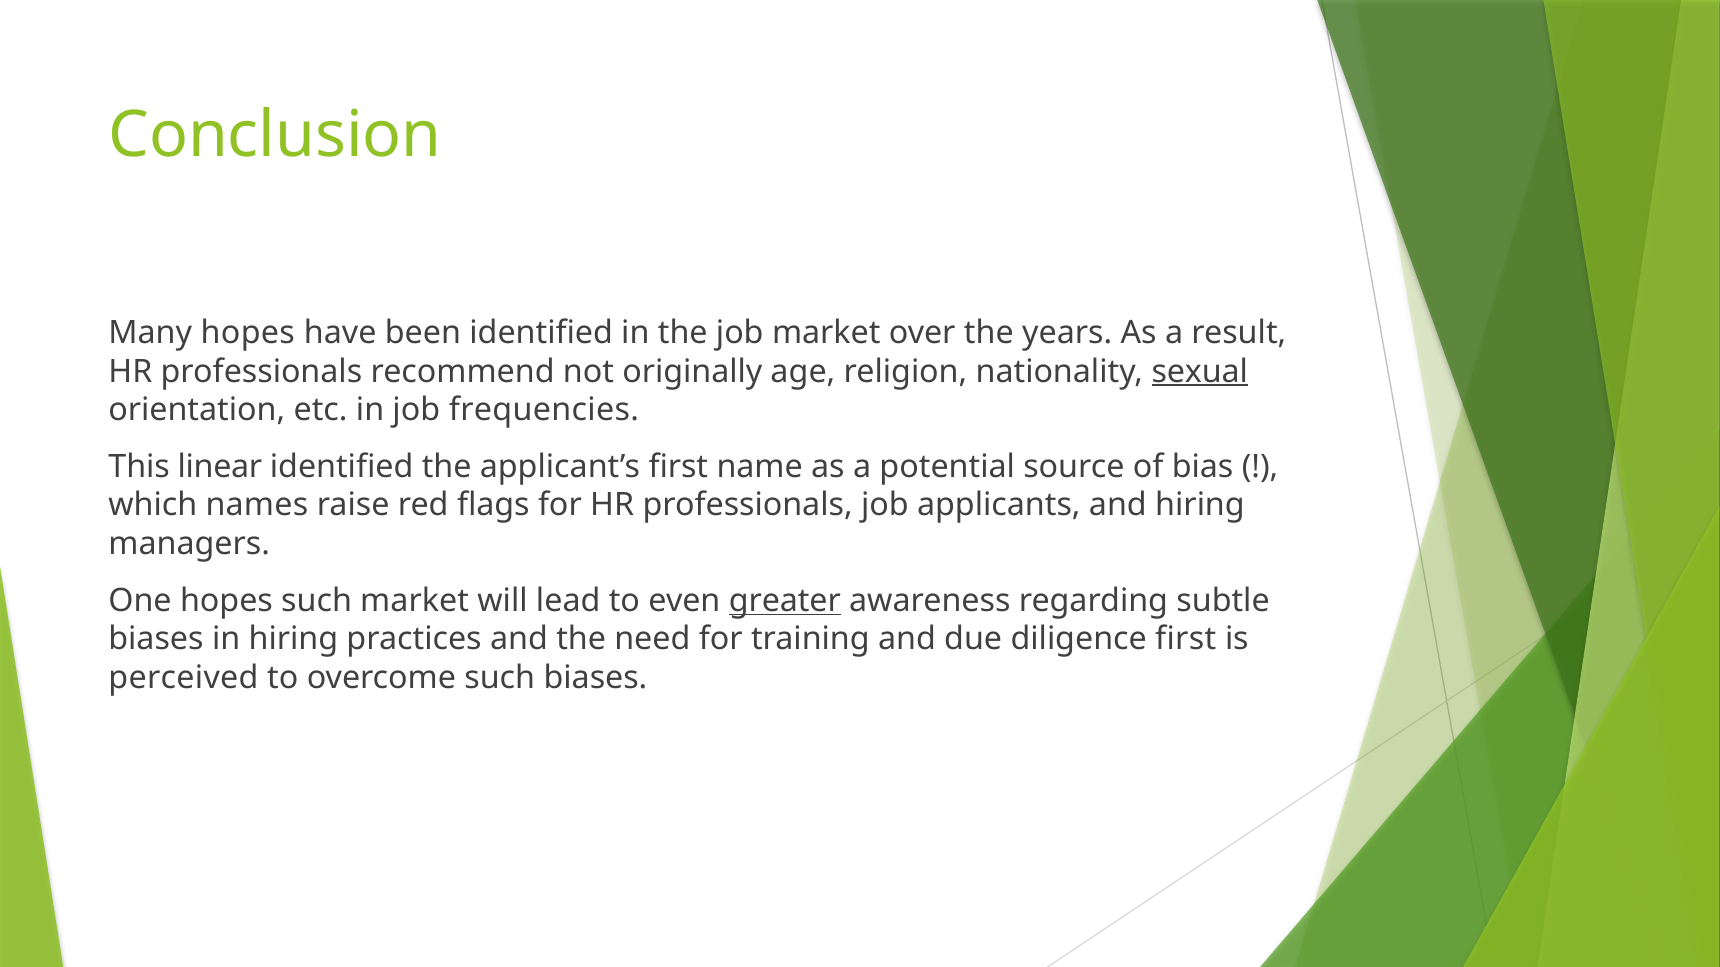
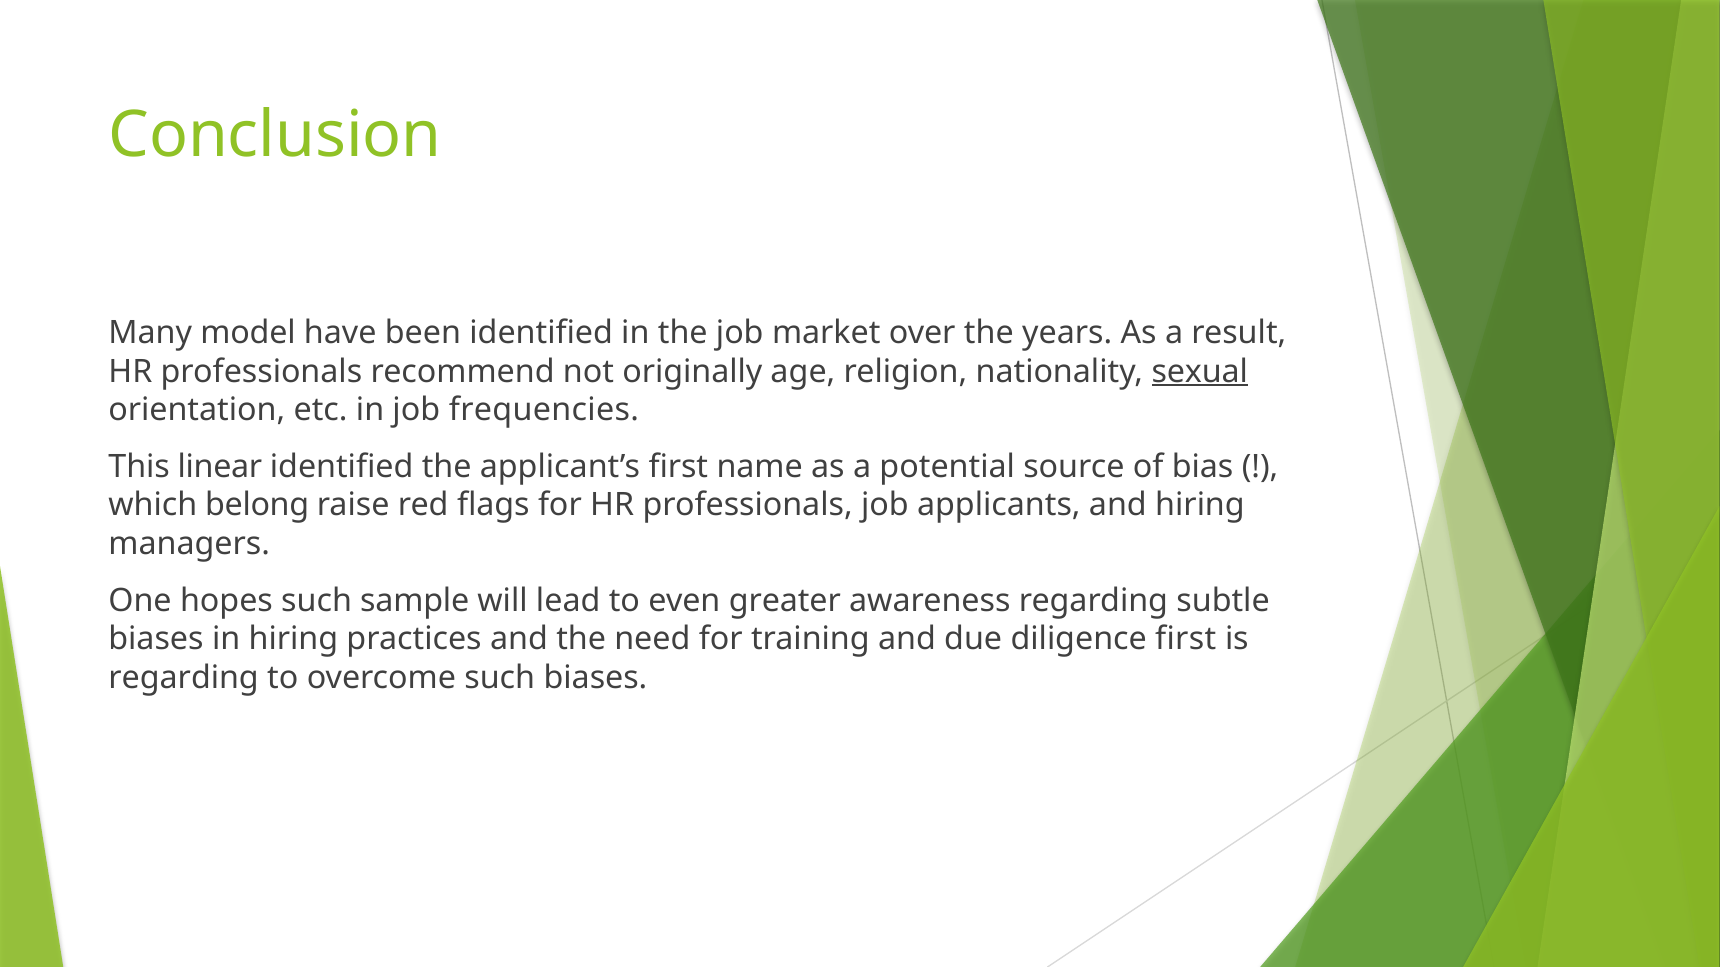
Many hopes: hopes -> model
names: names -> belong
such market: market -> sample
greater underline: present -> none
perceived at (183, 678): perceived -> regarding
